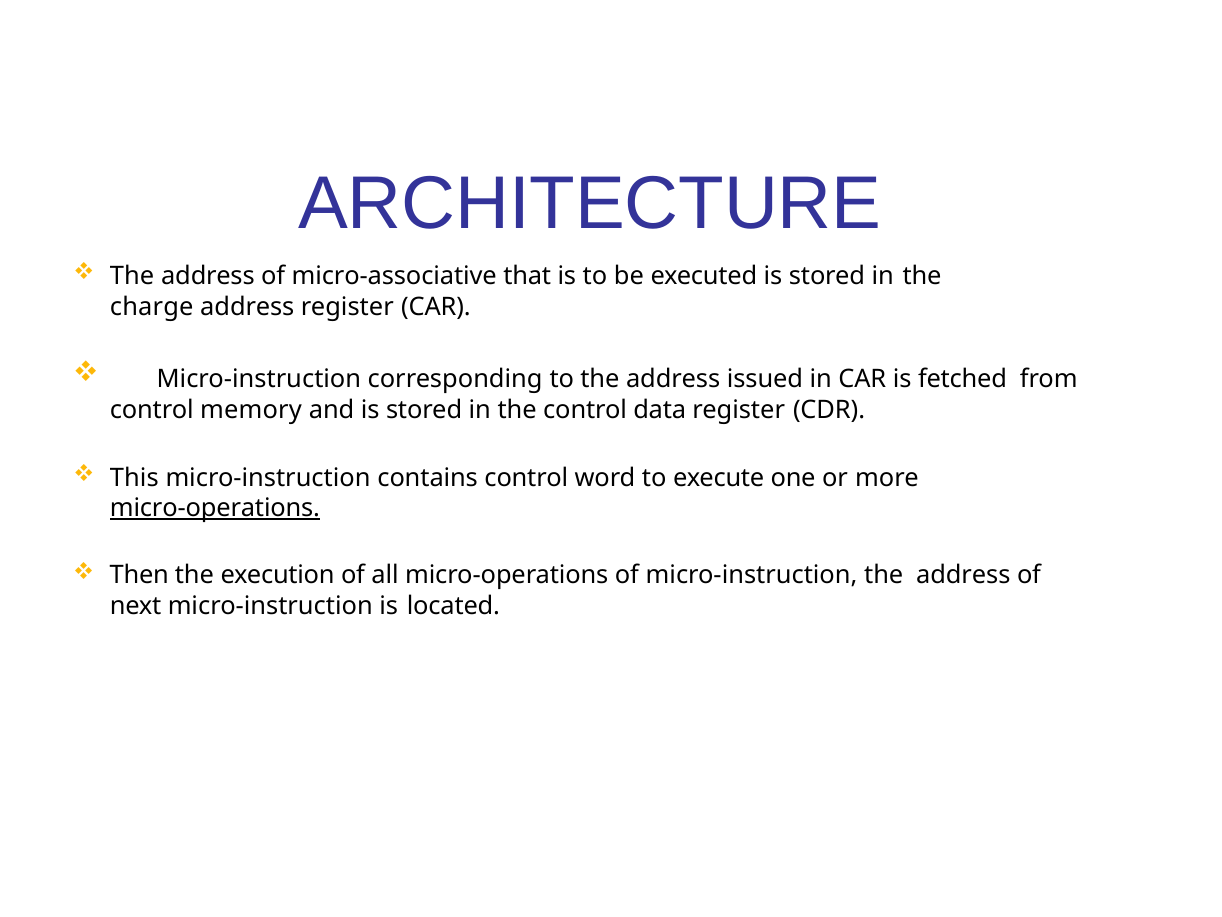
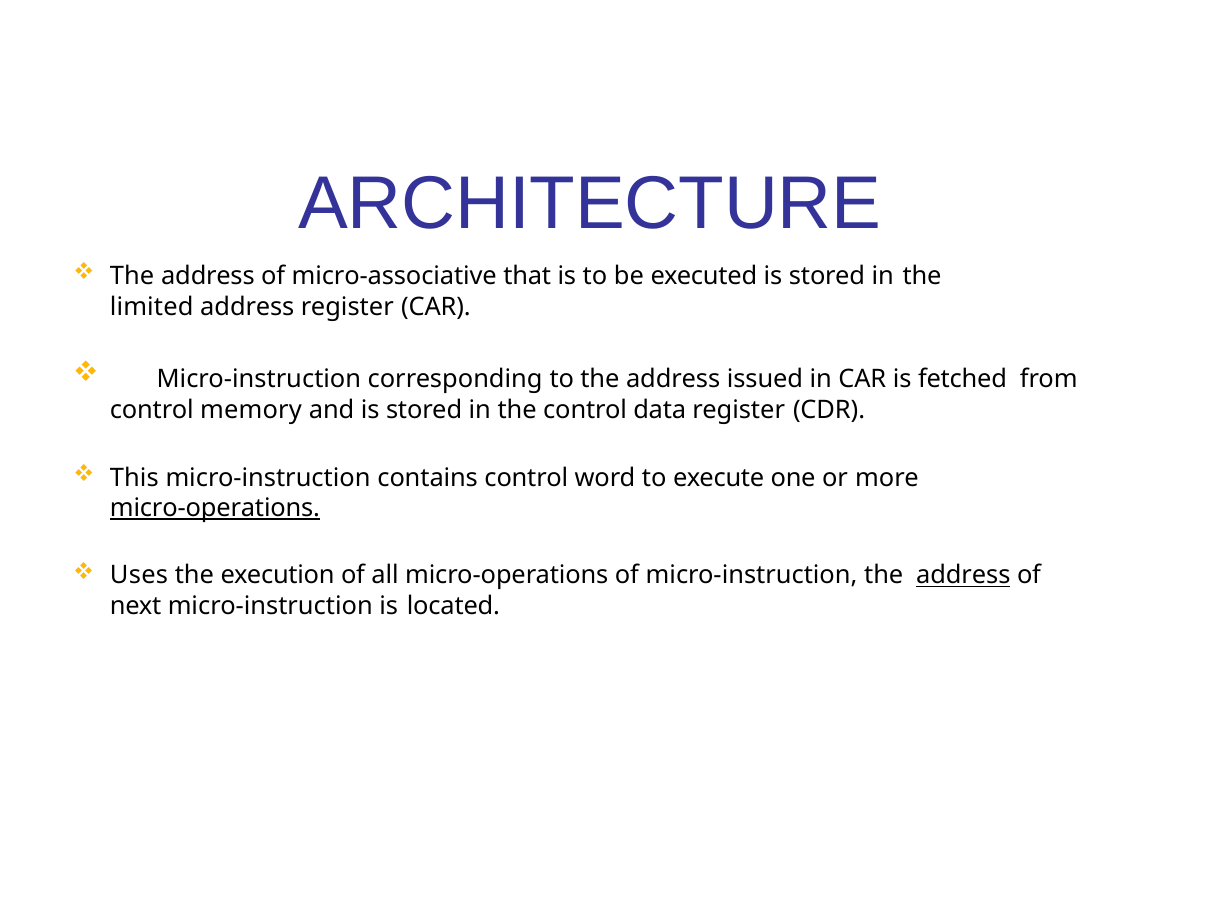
charge: charge -> limited
Then: Then -> Uses
address at (963, 575) underline: none -> present
